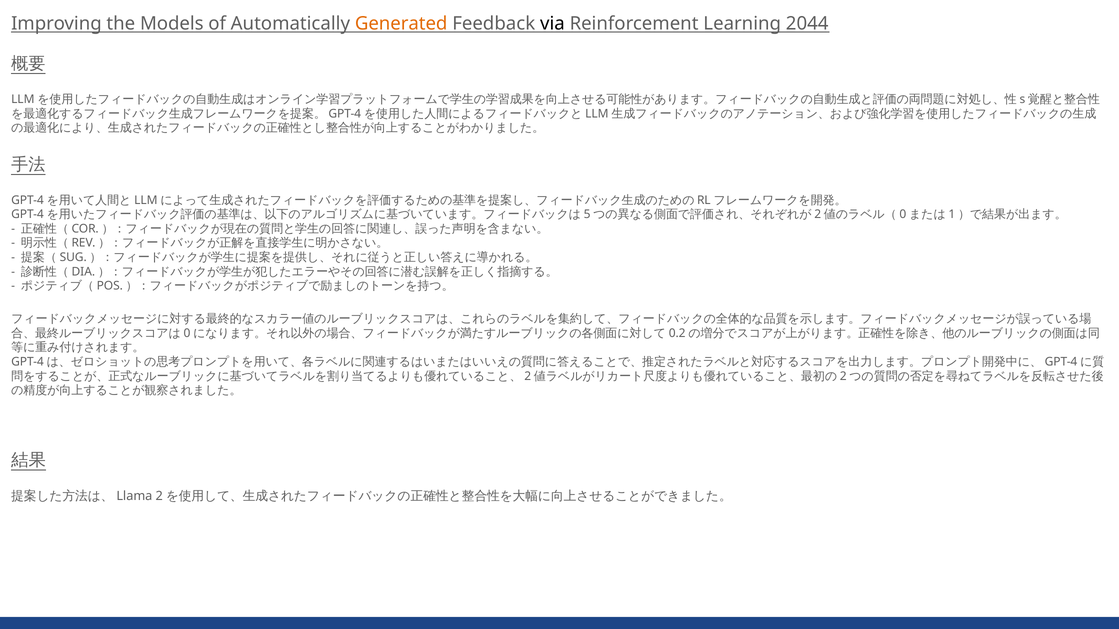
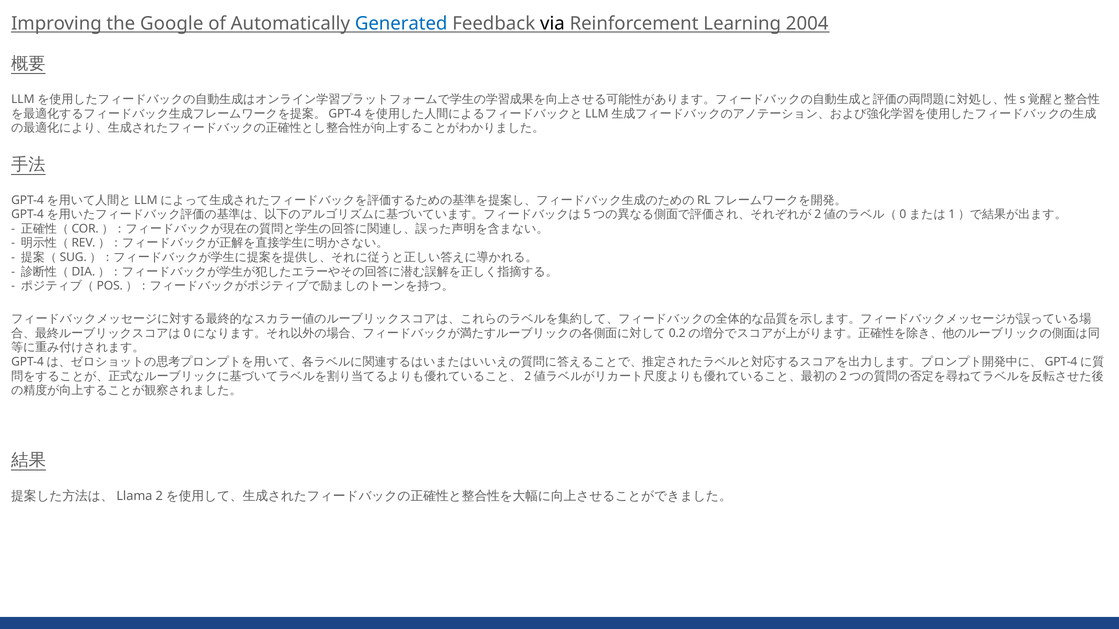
Models: Models -> Google
Generated colour: orange -> blue
2044: 2044 -> 2004
